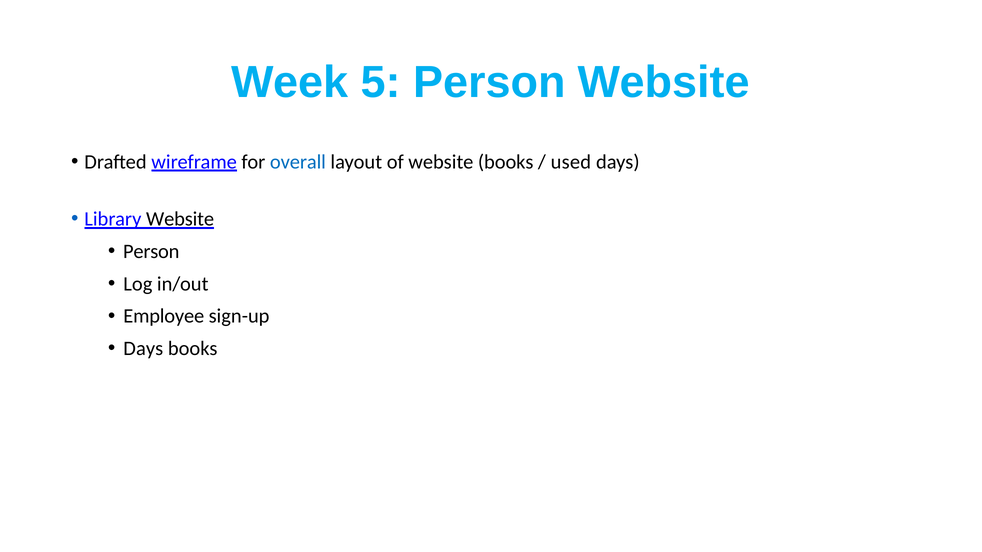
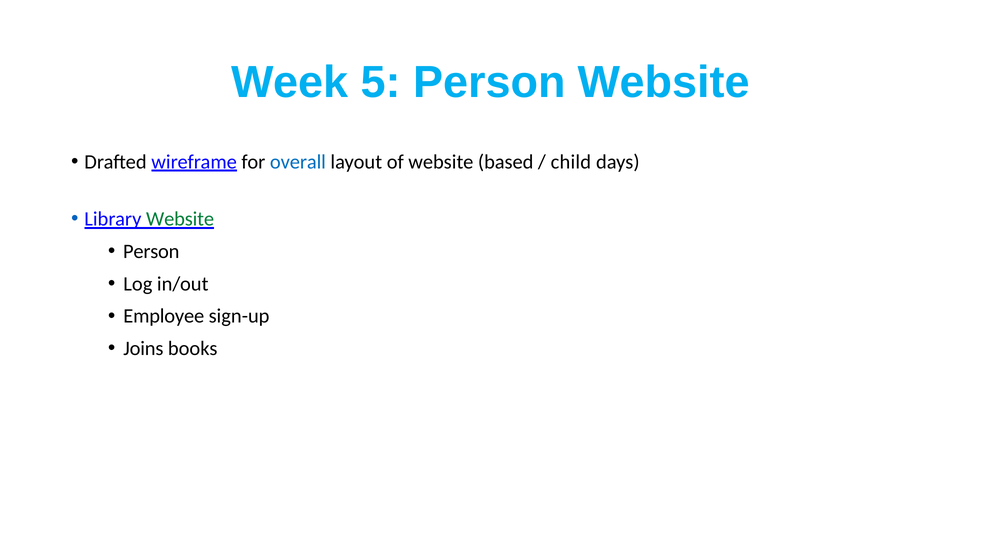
website books: books -> based
used: used -> child
Website at (180, 219) colour: black -> green
Days at (143, 349): Days -> Joins
